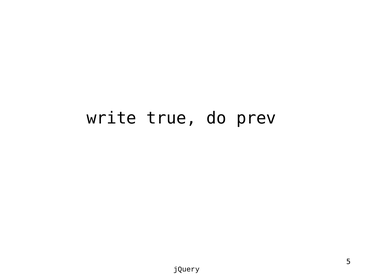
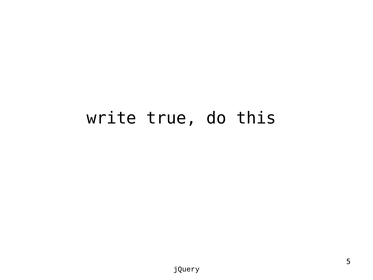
prev: prev -> this
